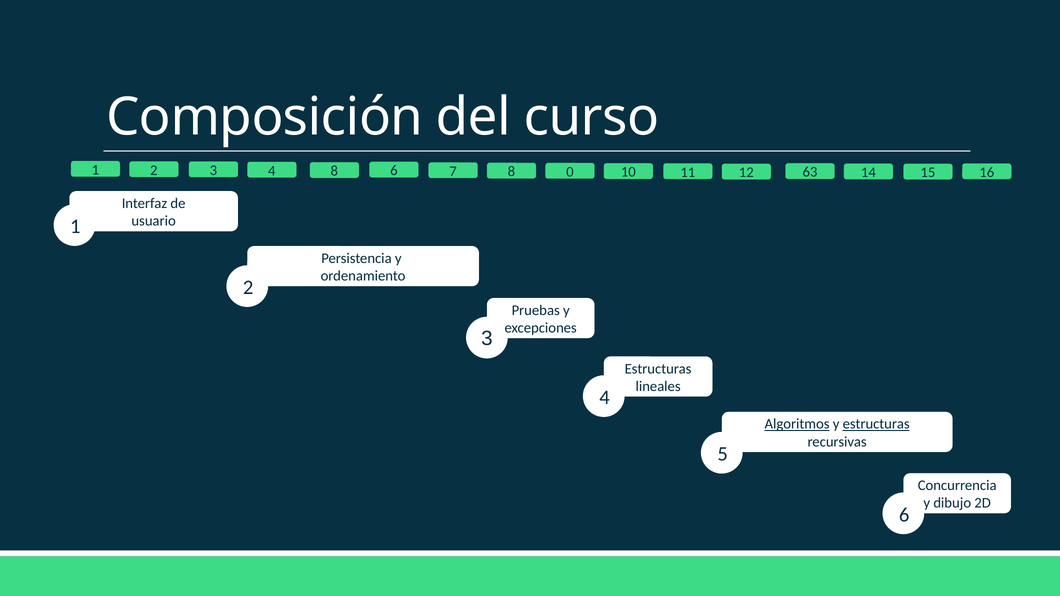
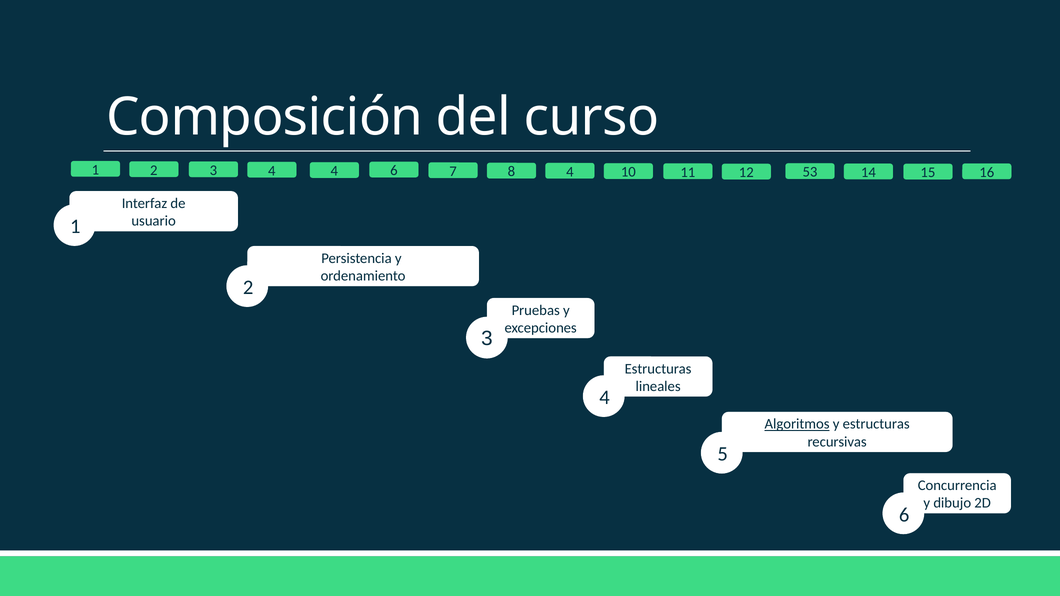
4 8: 8 -> 4
8 0: 0 -> 4
63: 63 -> 53
estructuras at (876, 424) underline: present -> none
